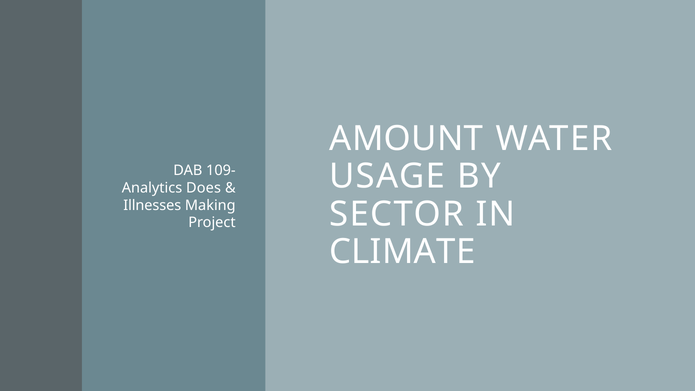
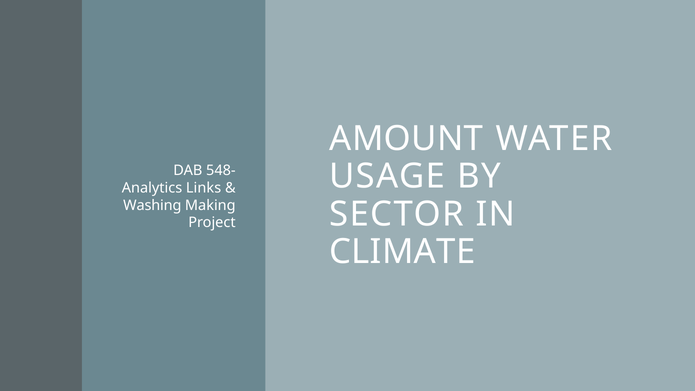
109-: 109- -> 548-
Does: Does -> Links
Illnesses: Illnesses -> Washing
